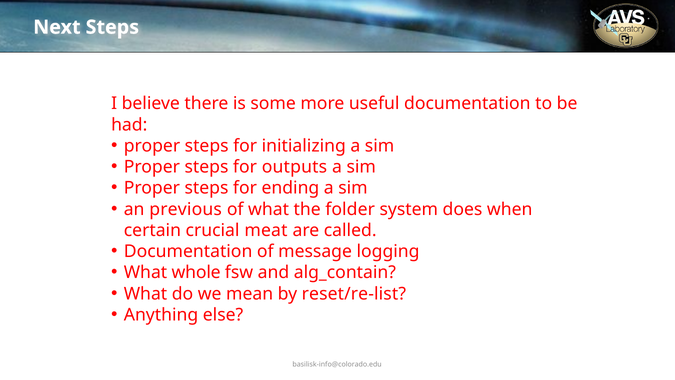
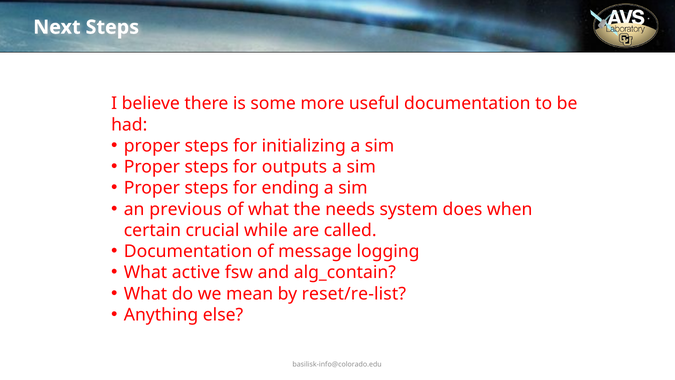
folder: folder -> needs
meat: meat -> while
whole: whole -> active
